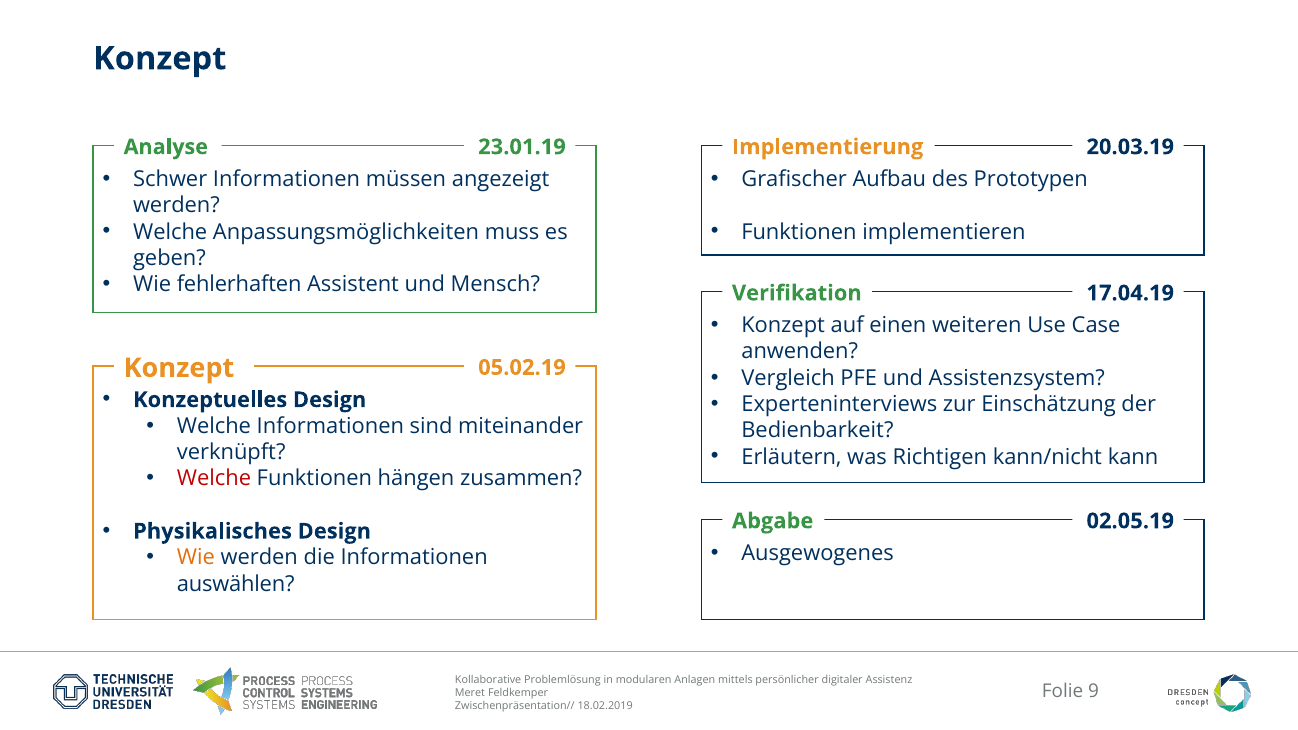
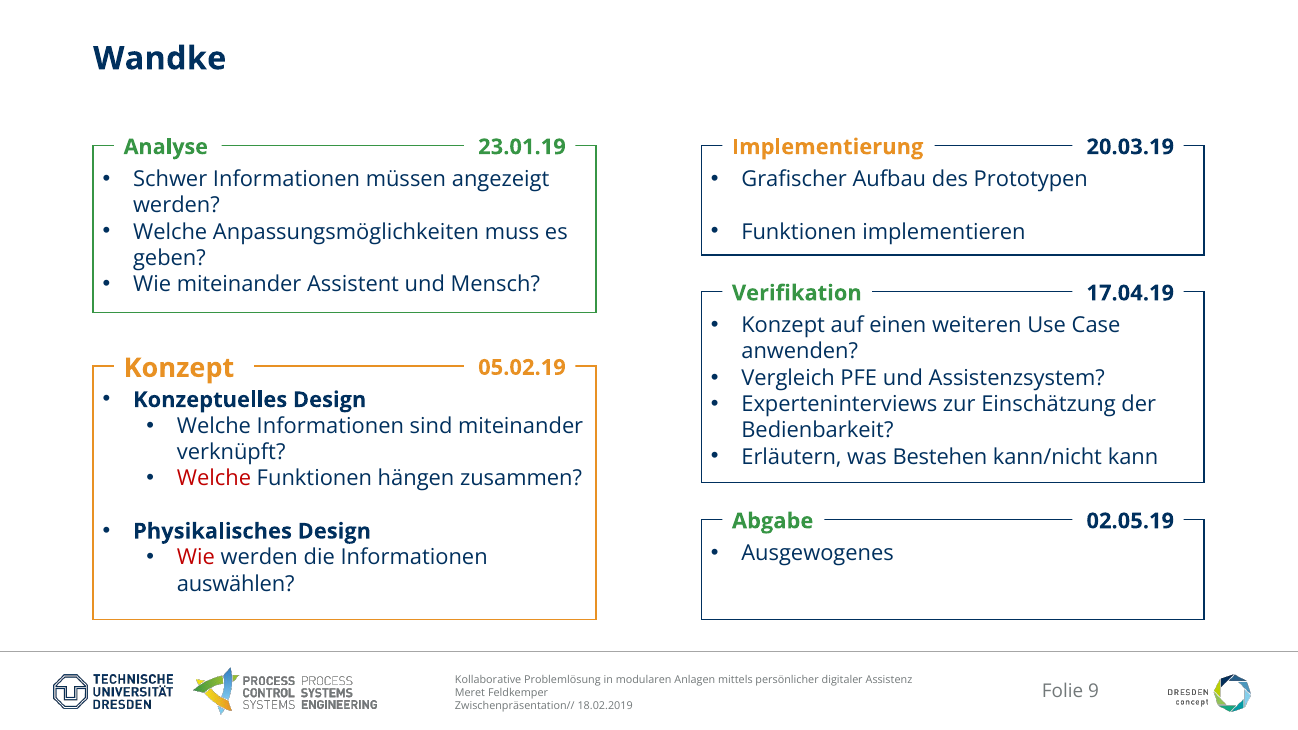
Konzept at (160, 59): Konzept -> Wandke
Wie fehlerhaften: fehlerhaften -> miteinander
Richtigen: Richtigen -> Bestehen
Wie at (196, 558) colour: orange -> red
